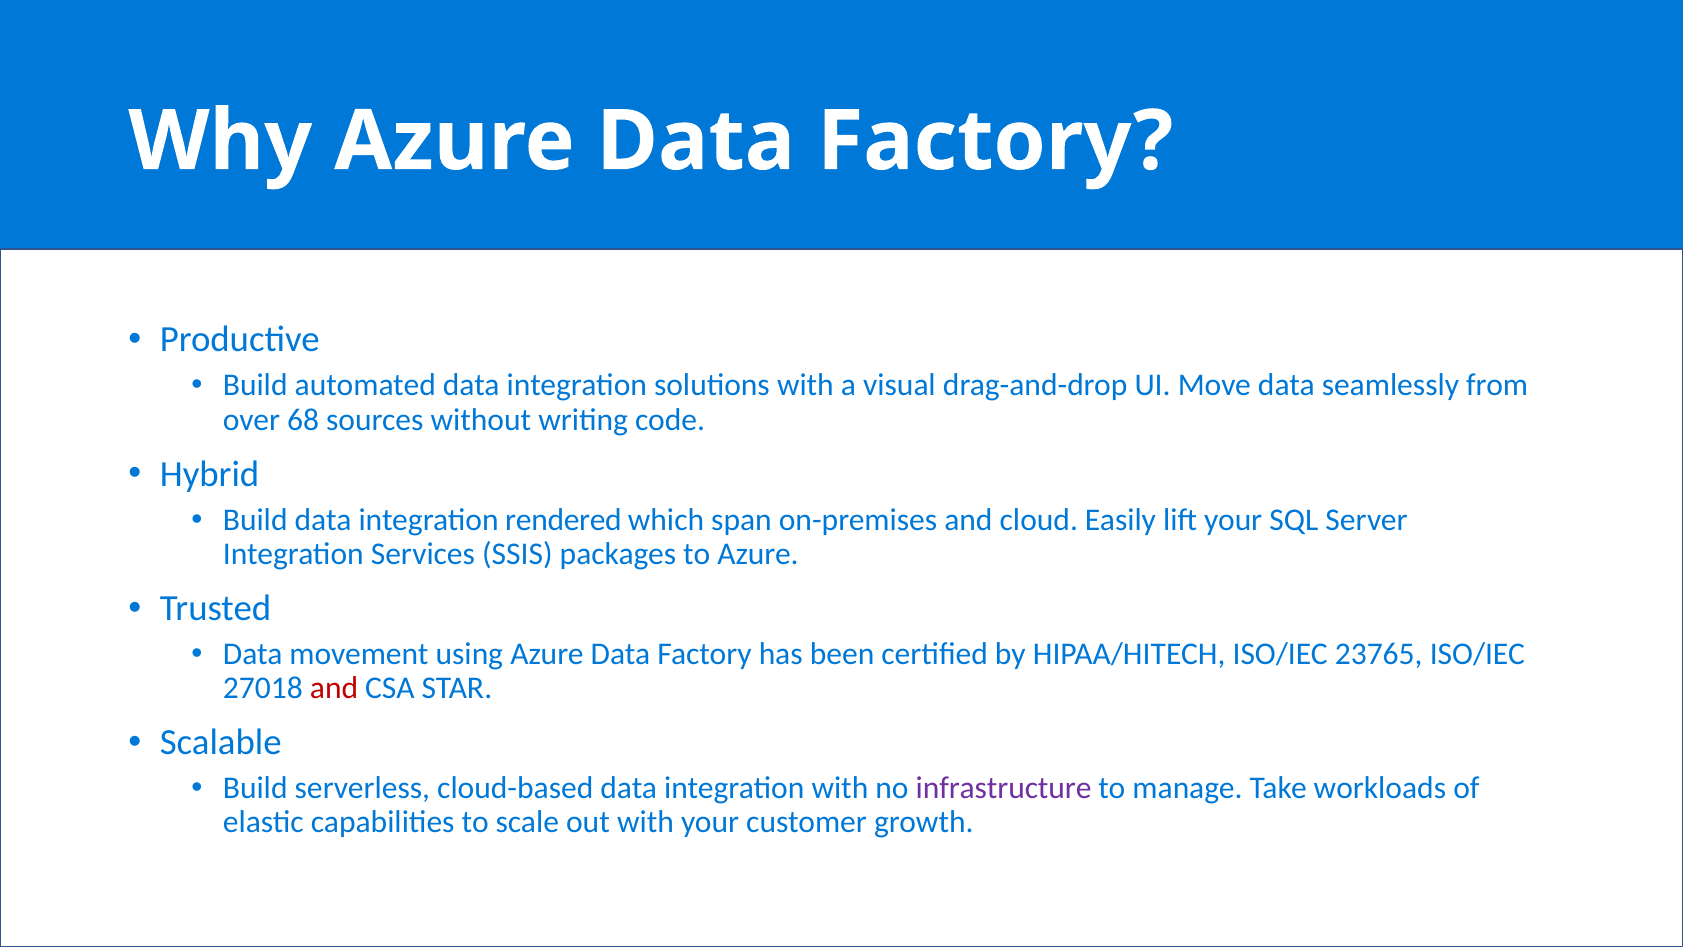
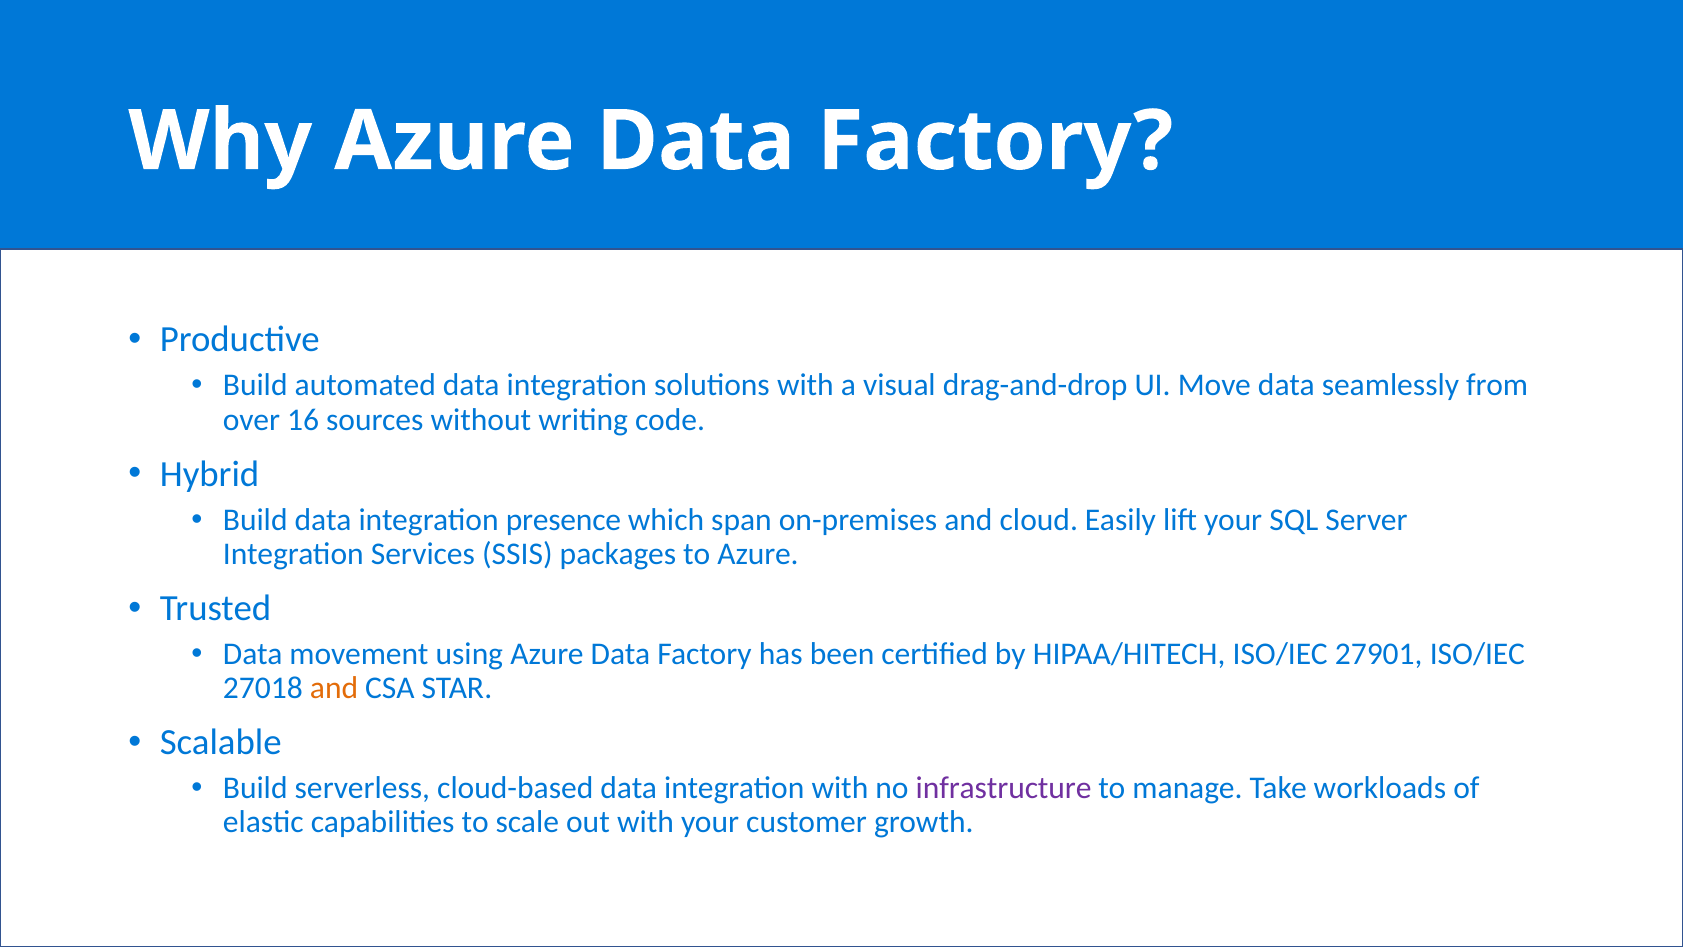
68: 68 -> 16
rendered: rendered -> presence
23765: 23765 -> 27901
and at (334, 688) colour: red -> orange
